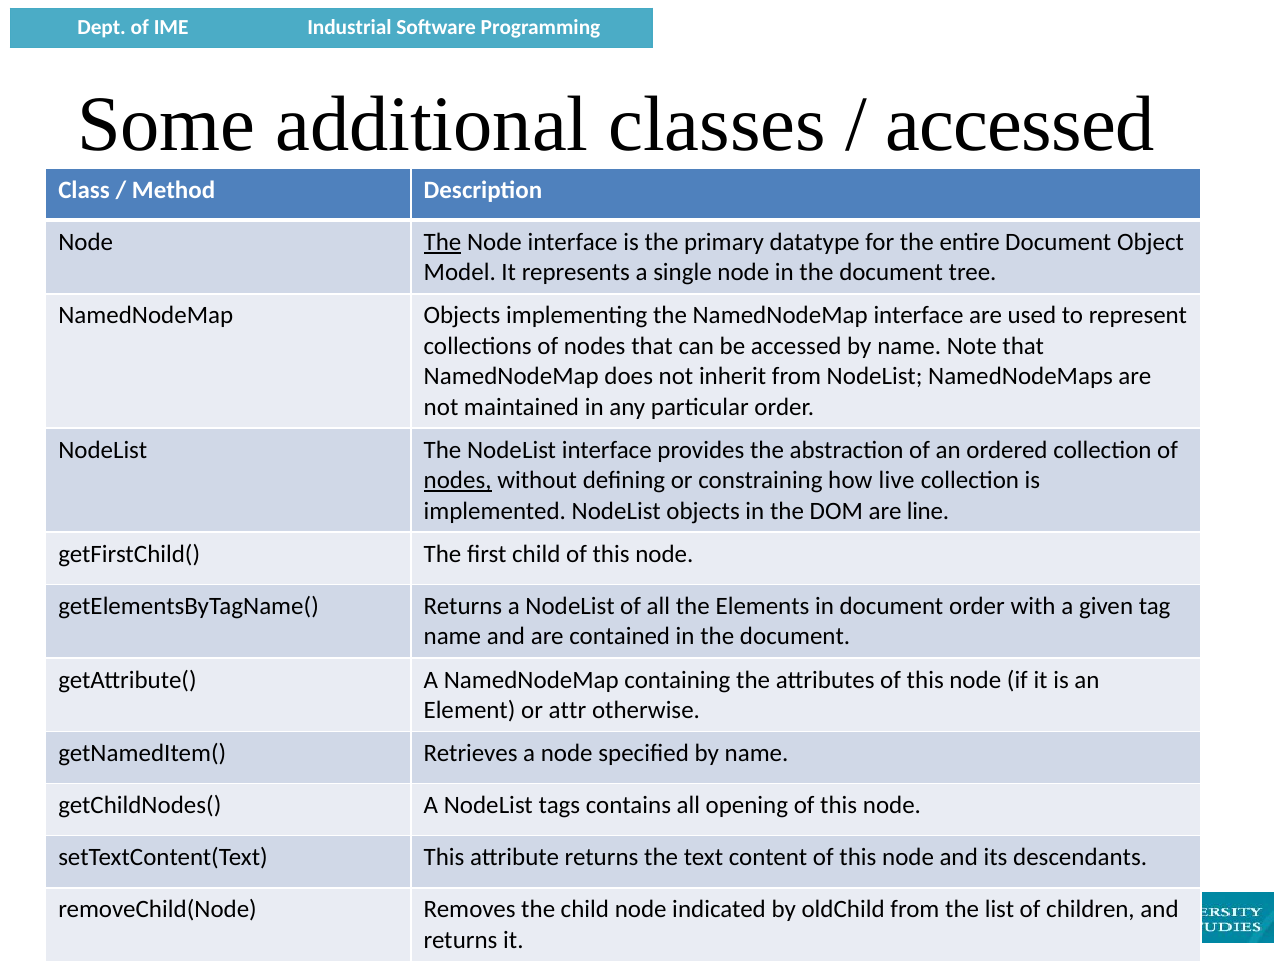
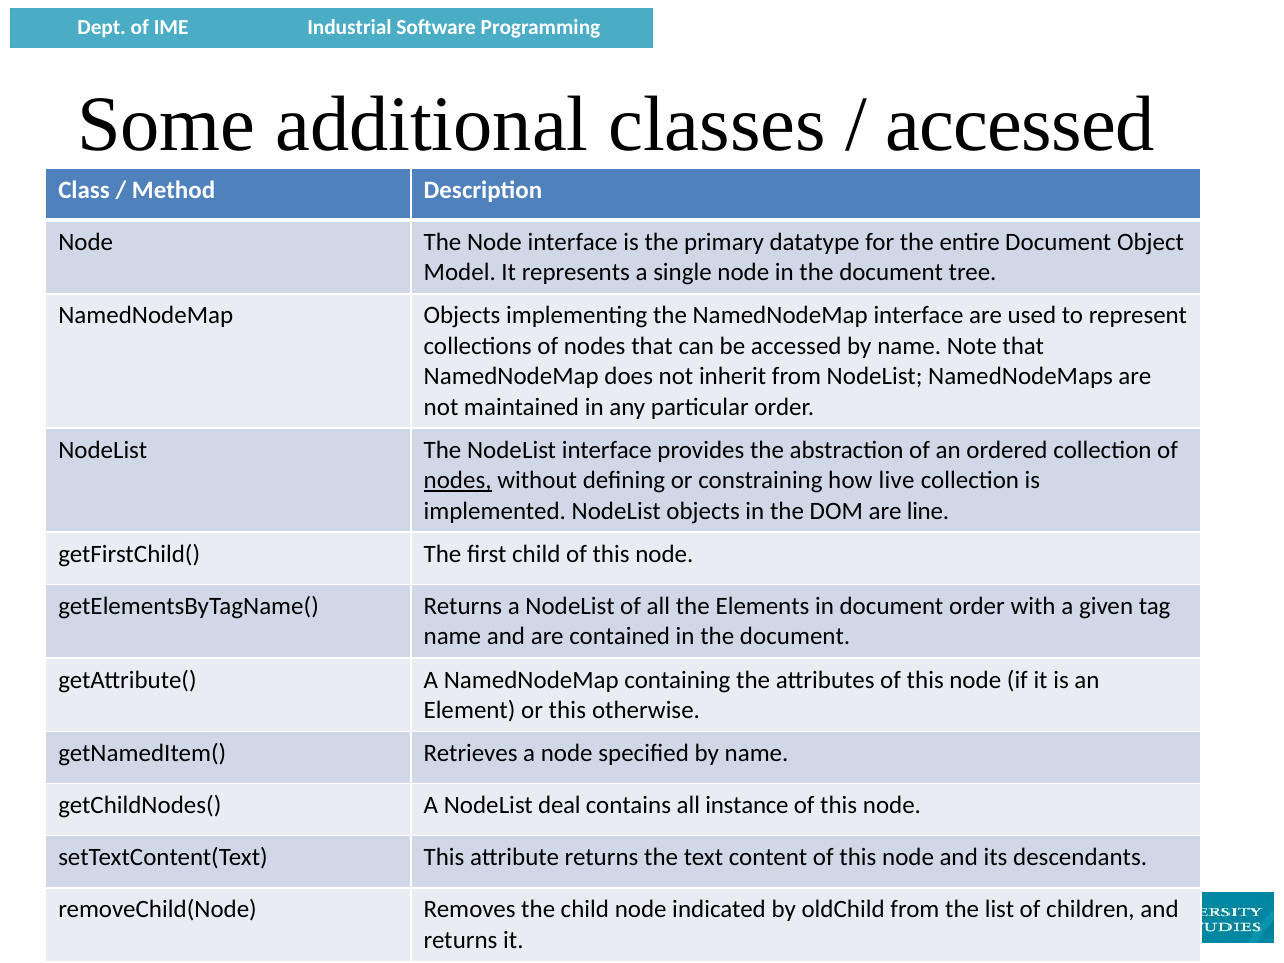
The at (443, 242) underline: present -> none
or attr: attr -> this
tags: tags -> deal
opening: opening -> instance
